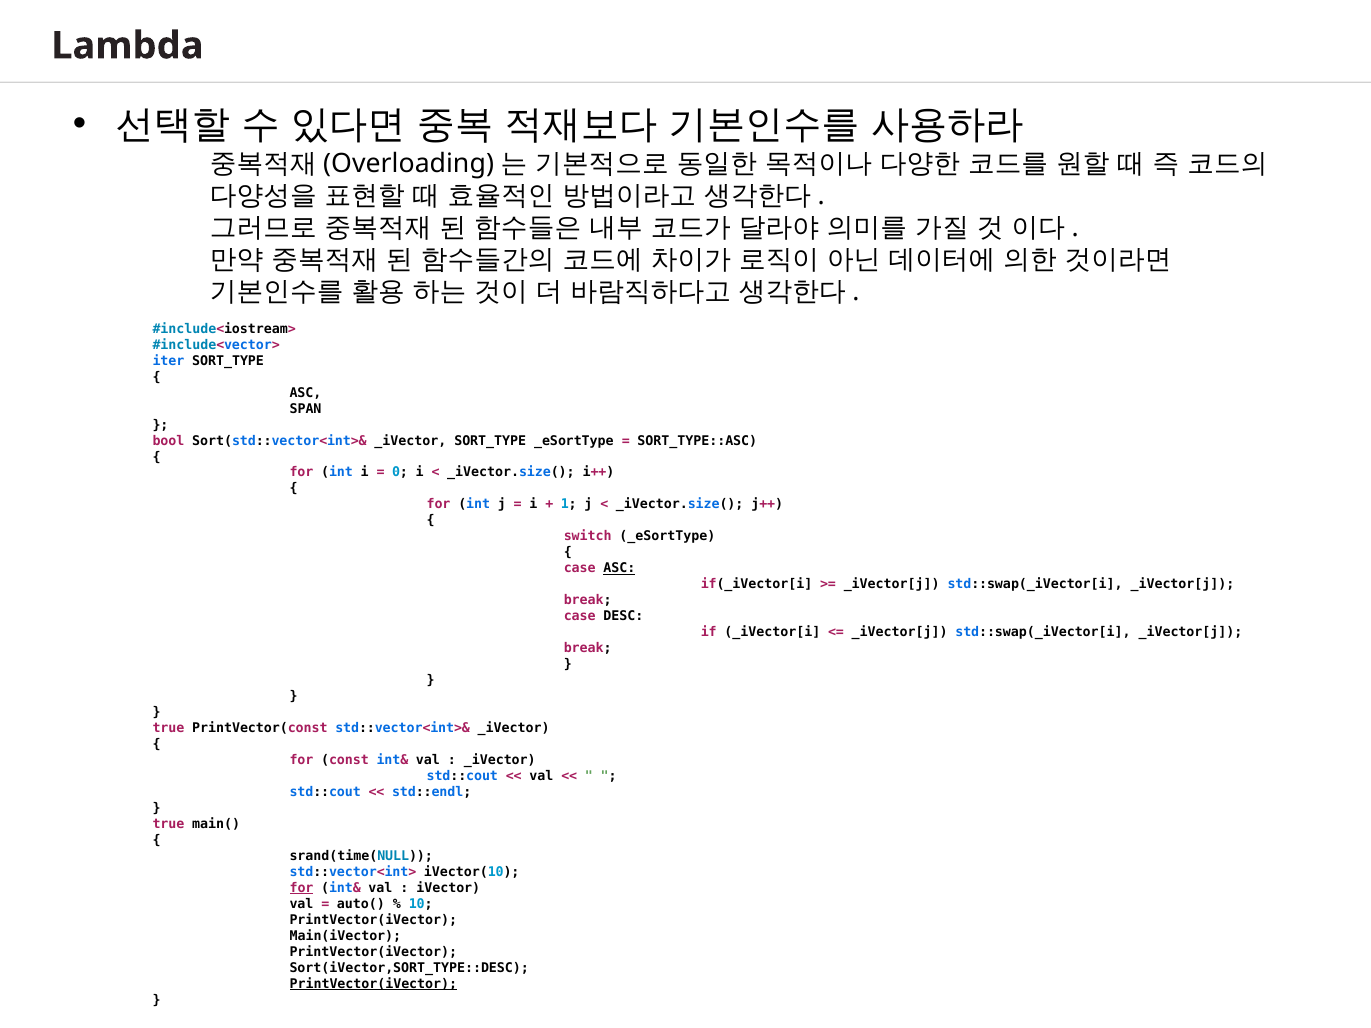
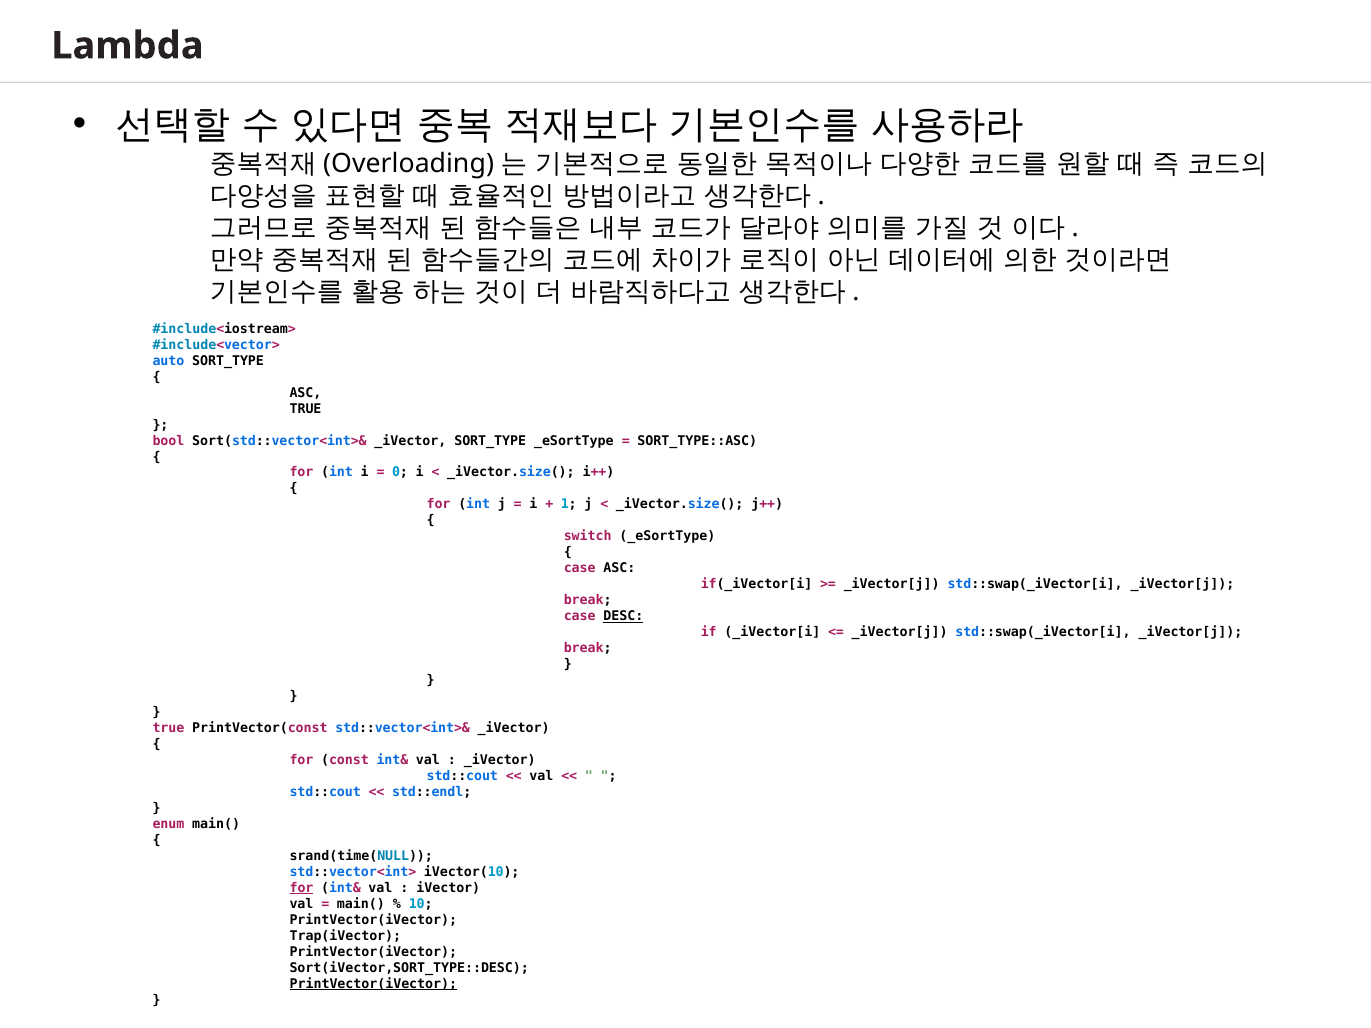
iter: iter -> auto
SPAN at (306, 409): SPAN -> TRUE
ASC at (619, 569) underline: present -> none
DESC underline: none -> present
true at (168, 824): true -> enum
auto( at (361, 904): auto( -> main(
Main(iVector: Main(iVector -> Trap(iVector
